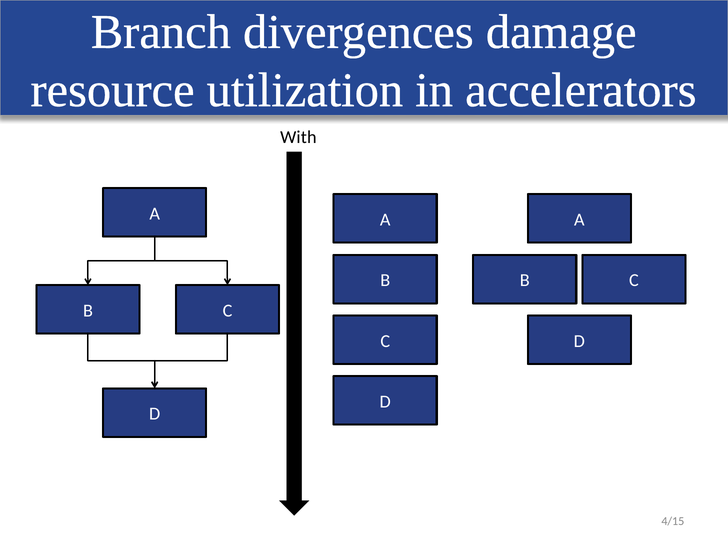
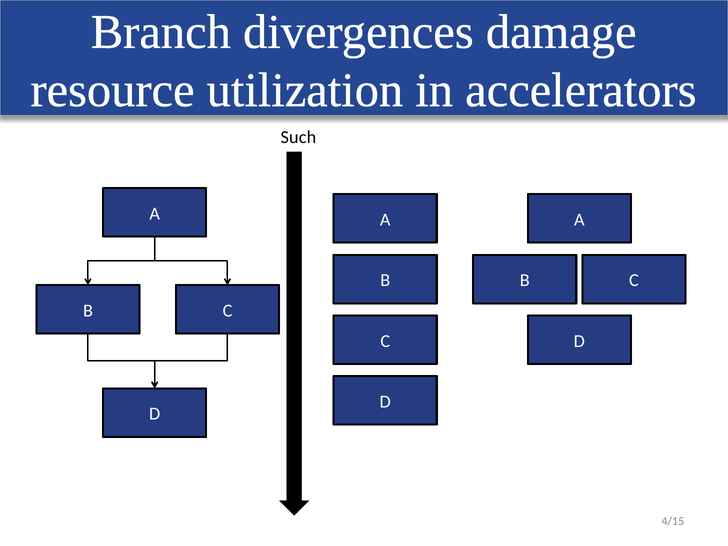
With: With -> Such
